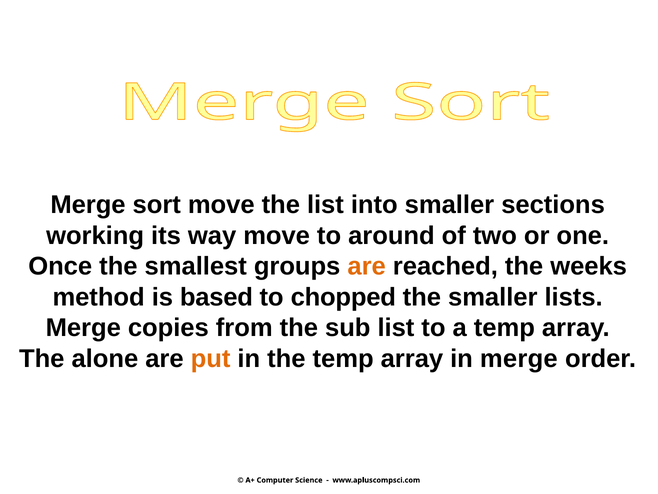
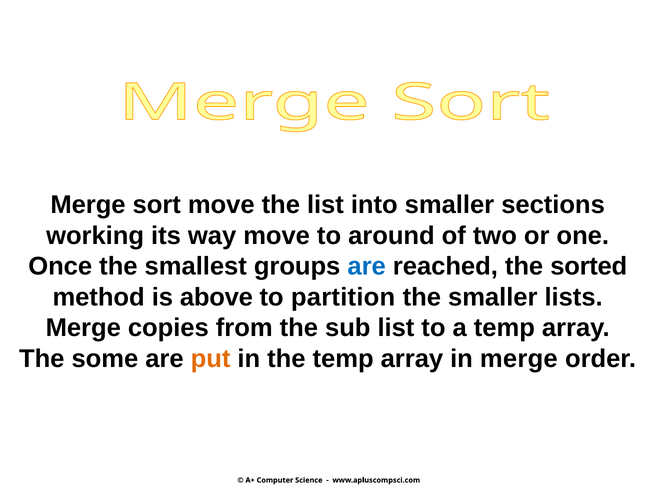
are at (367, 266) colour: orange -> blue
weeks: weeks -> sorted
based: based -> above
chopped: chopped -> partition
alone: alone -> some
